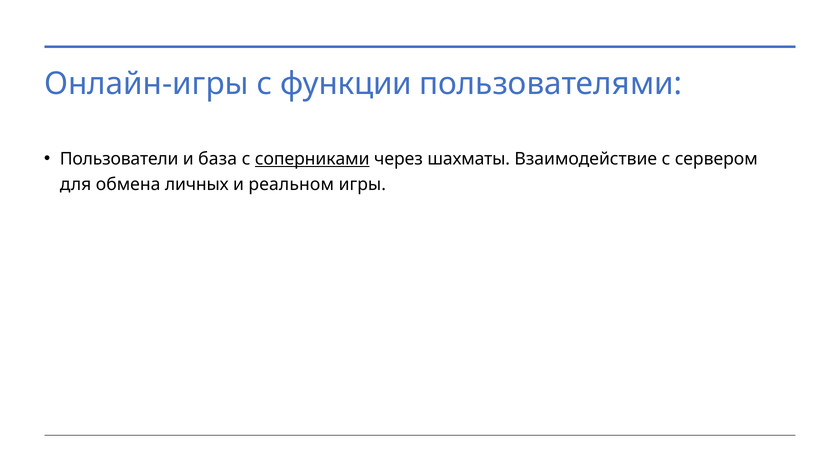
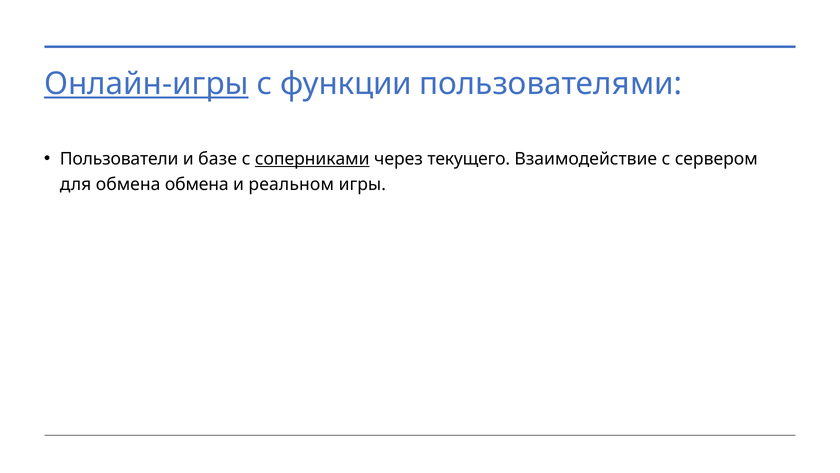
Онлайн-игры underline: none -> present
база: база -> базе
шахматы: шахматы -> текущего
обмена личных: личных -> обмена
